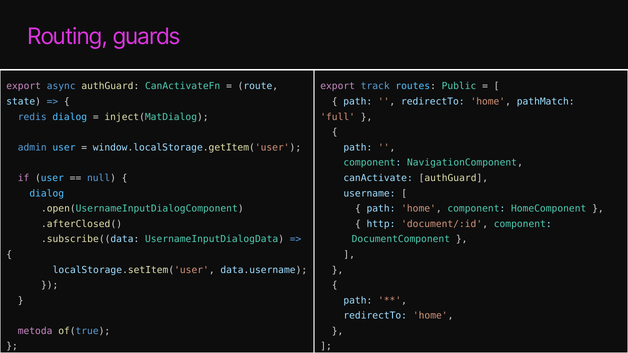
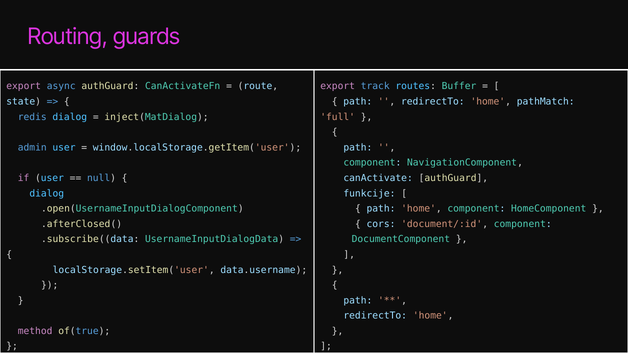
Public: Public -> Buffer
username: username -> funkcije
http: http -> cors
metoda: metoda -> method
